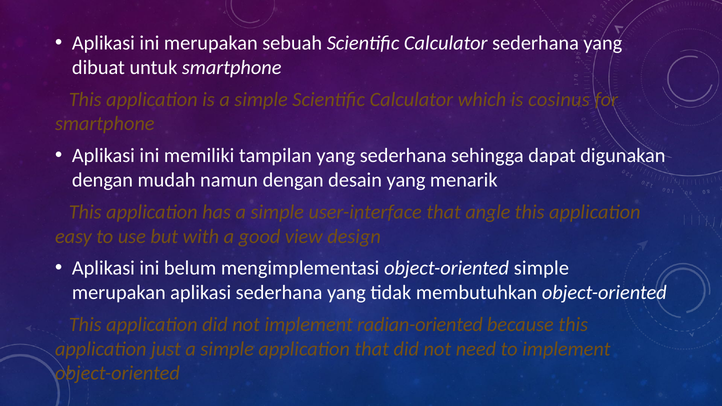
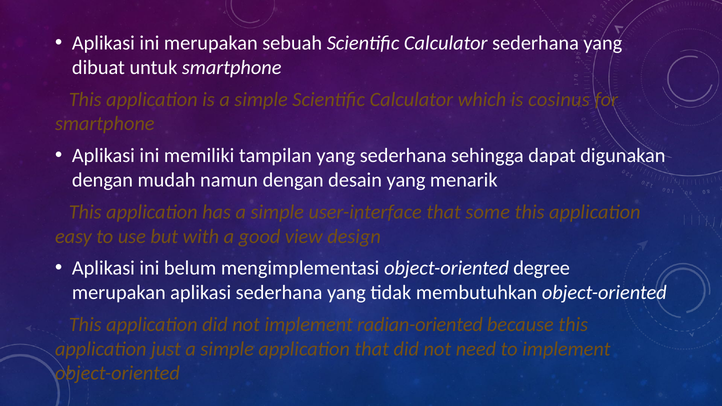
angle: angle -> some
object-oriented simple: simple -> degree
